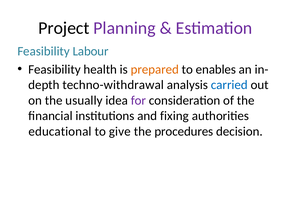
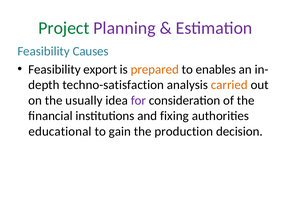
Project colour: black -> green
Labour: Labour -> Causes
health: health -> export
techno-withdrawal: techno-withdrawal -> techno-satisfaction
carried colour: blue -> orange
give: give -> gain
procedures: procedures -> production
